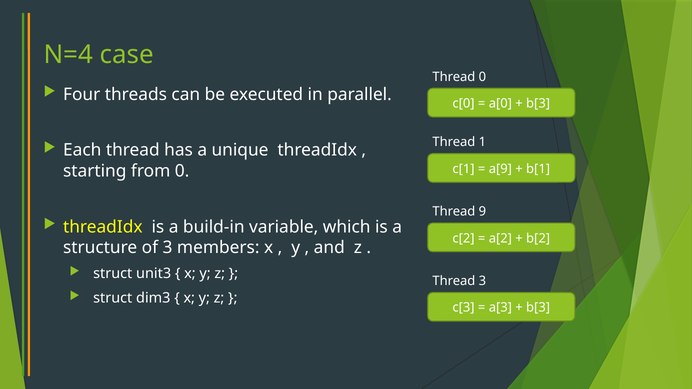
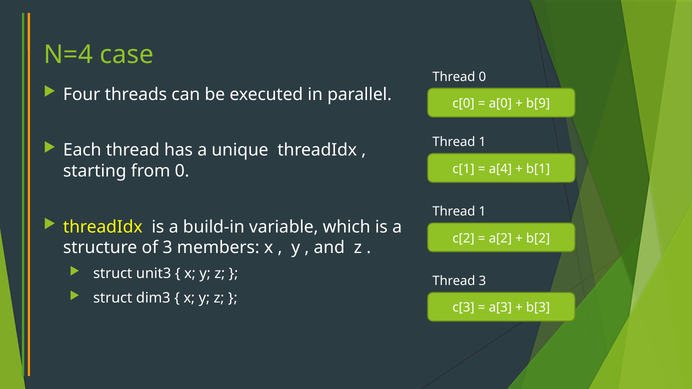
b[3 at (538, 104): b[3 -> b[9
a[9: a[9 -> a[4
9 at (482, 212): 9 -> 1
